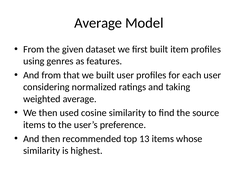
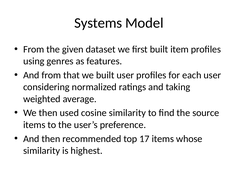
Average at (98, 23): Average -> Systems
13: 13 -> 17
